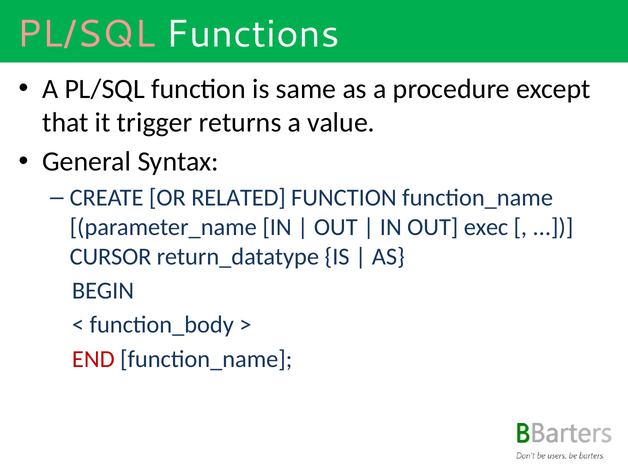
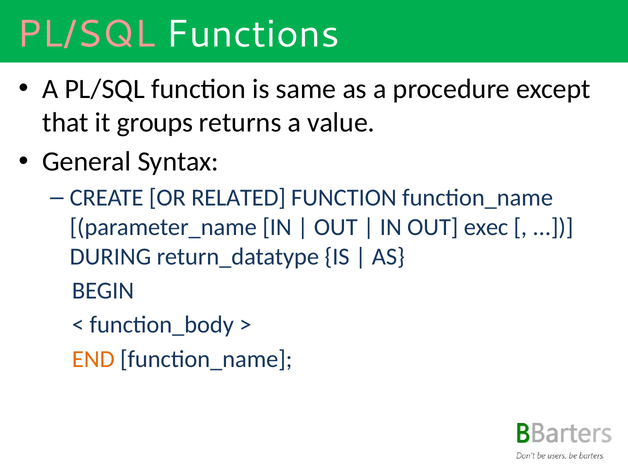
trigger: trigger -> groups
CURSOR: CURSOR -> DURING
END colour: red -> orange
